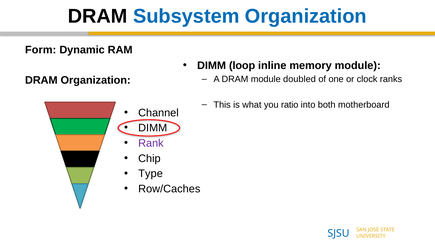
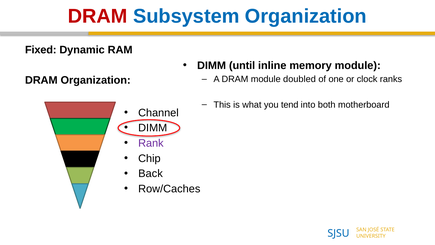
DRAM at (98, 16) colour: black -> red
Form: Form -> Fixed
loop: loop -> until
ratio: ratio -> tend
Type: Type -> Back
